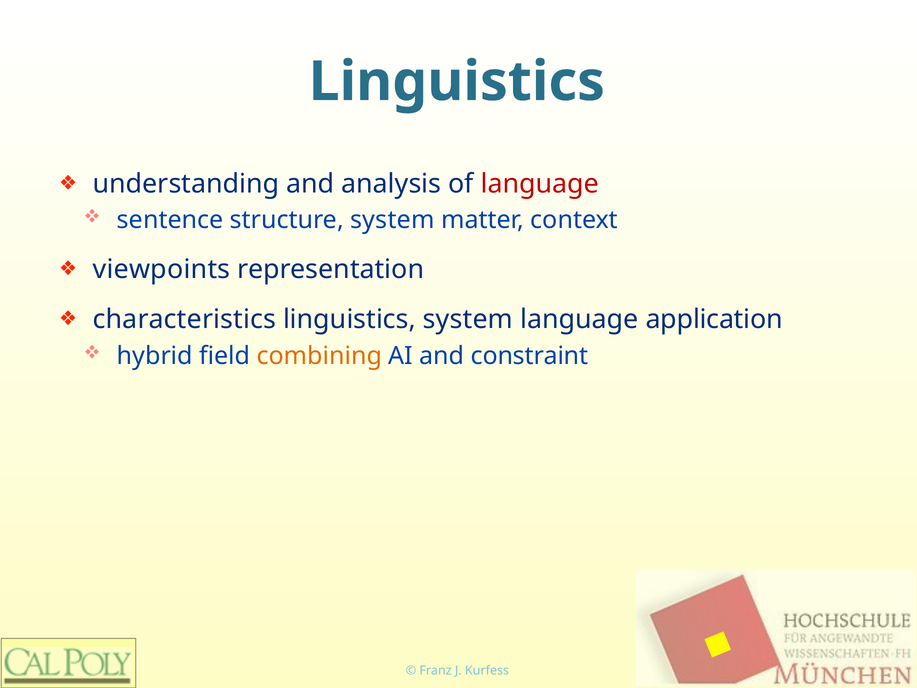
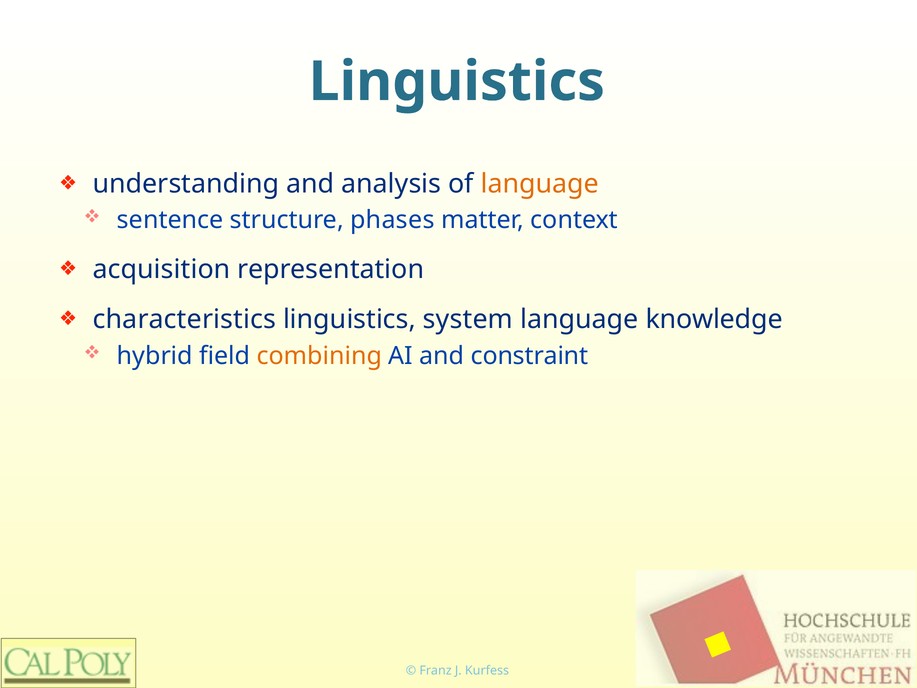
language at (540, 184) colour: red -> orange
structure system: system -> phases
viewpoints: viewpoints -> acquisition
application: application -> knowledge
